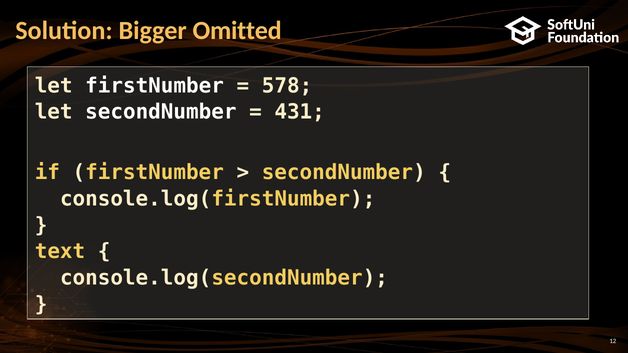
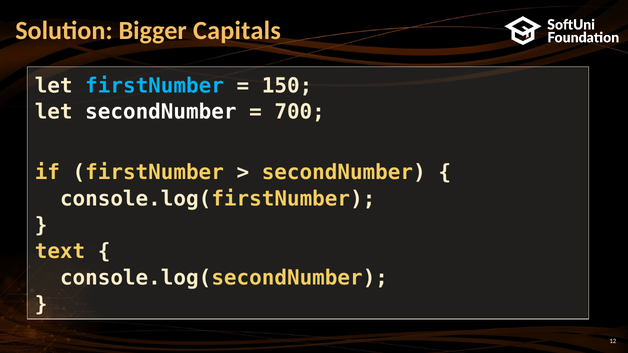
Omitted: Omitted -> Capitals
firstNumber at (155, 86) colour: white -> light blue
578: 578 -> 150
431: 431 -> 700
